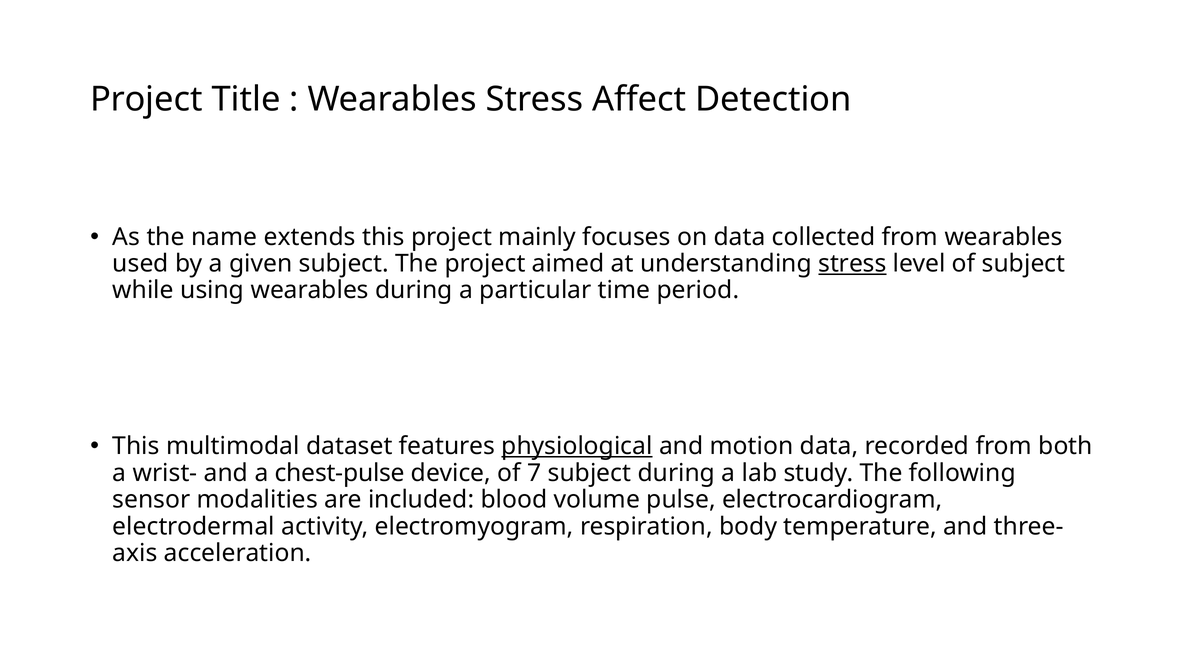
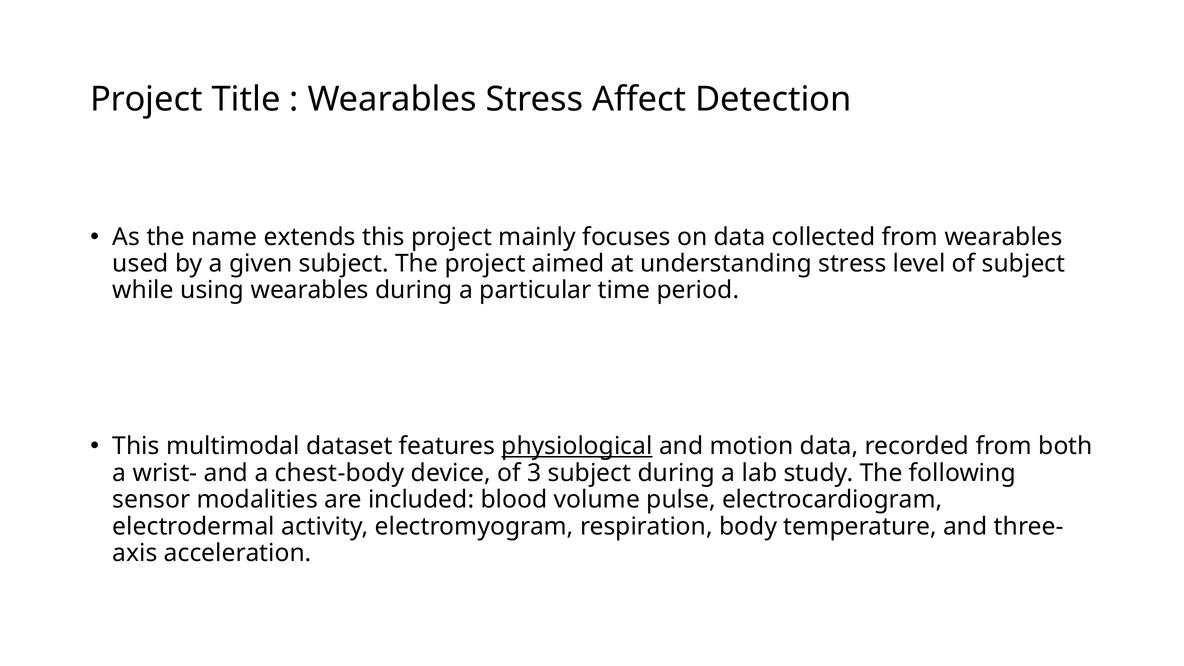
stress at (852, 264) underline: present -> none
chest-pulse: chest-pulse -> chest-body
7: 7 -> 3
